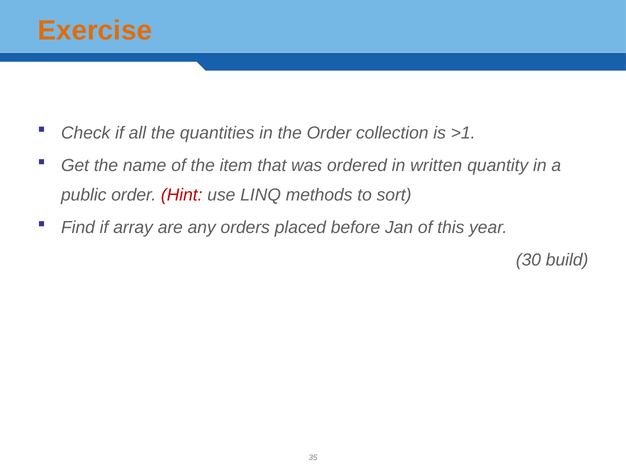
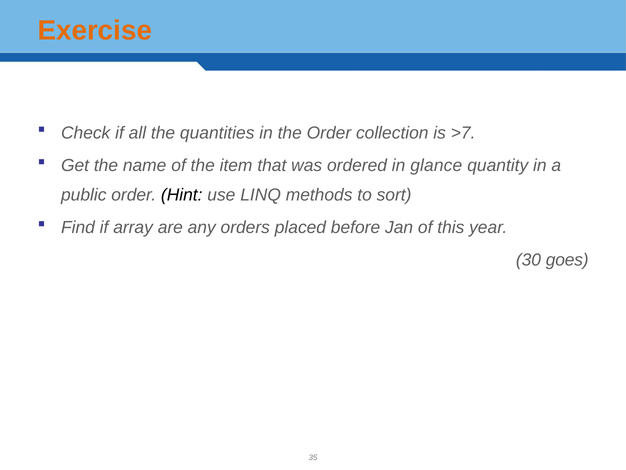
>1: >1 -> >7
written: written -> glance
Hint colour: red -> black
build: build -> goes
